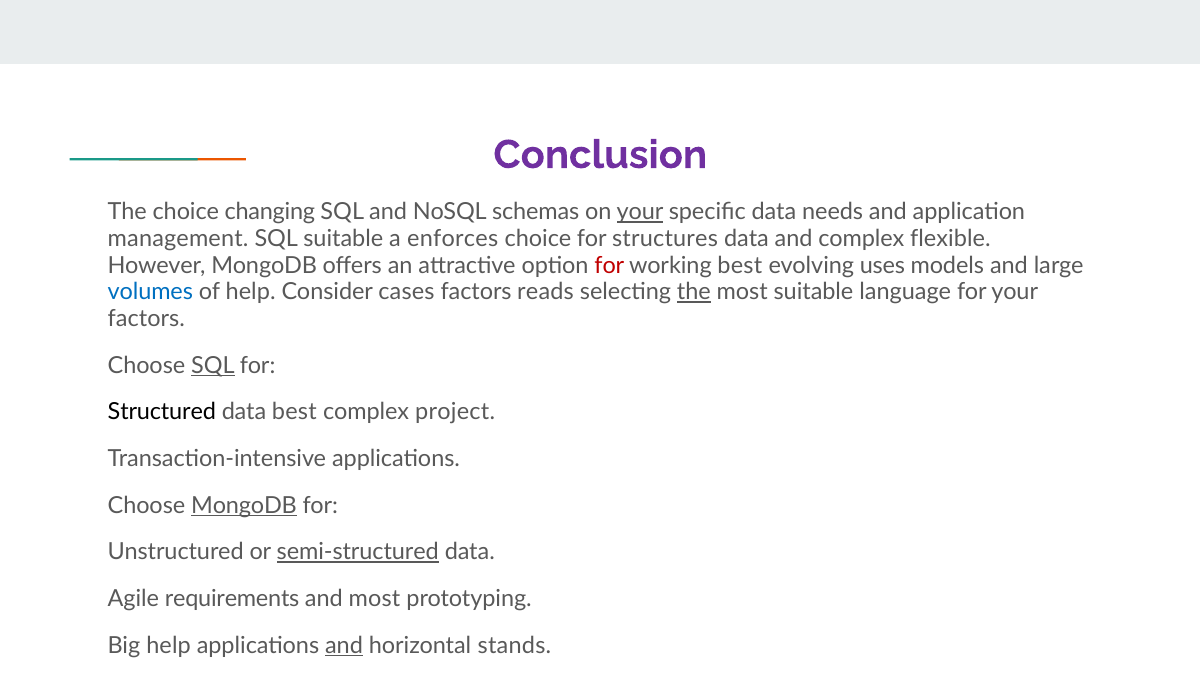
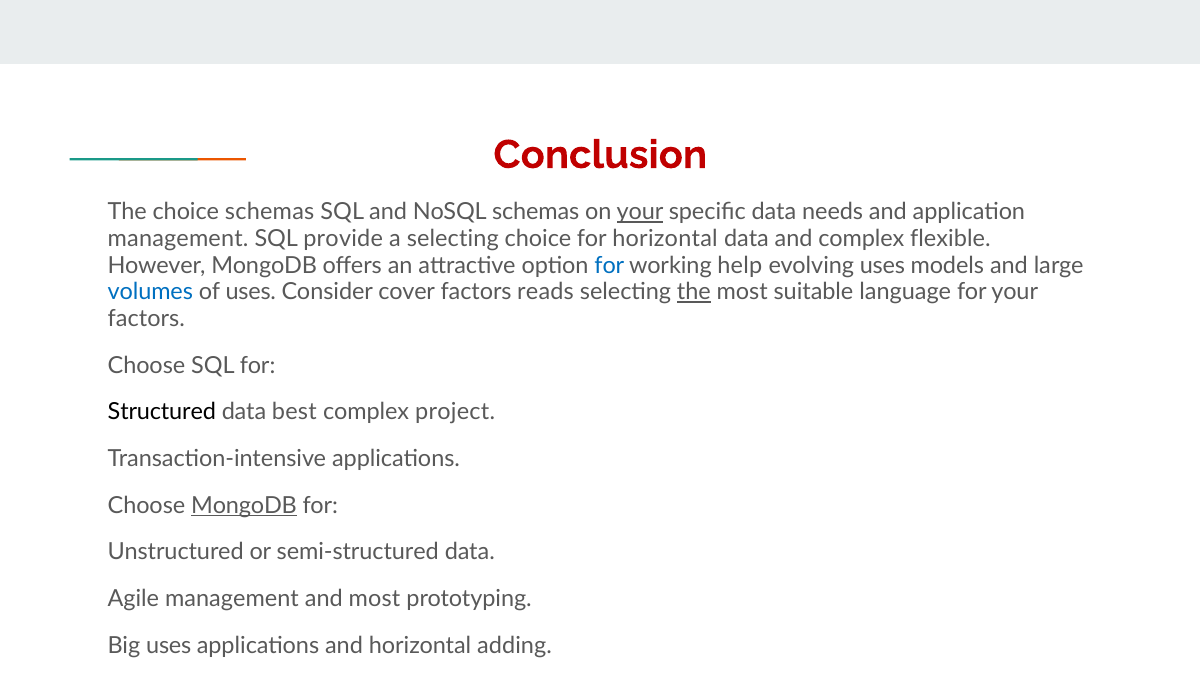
Conclusion colour: purple -> red
choice changing: changing -> schemas
SQL suitable: suitable -> provide
a enforces: enforces -> selecting
for structures: structures -> horizontal
for at (609, 265) colour: red -> blue
working best: best -> help
of help: help -> uses
cases: cases -> cover
SQL at (213, 365) underline: present -> none
semi-structured underline: present -> none
Agile requirements: requirements -> management
Big help: help -> uses
and at (344, 645) underline: present -> none
stands: stands -> adding
